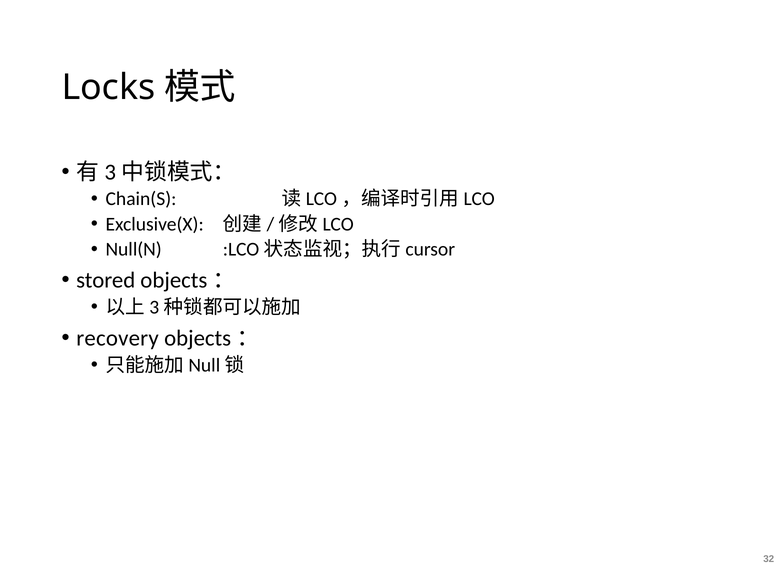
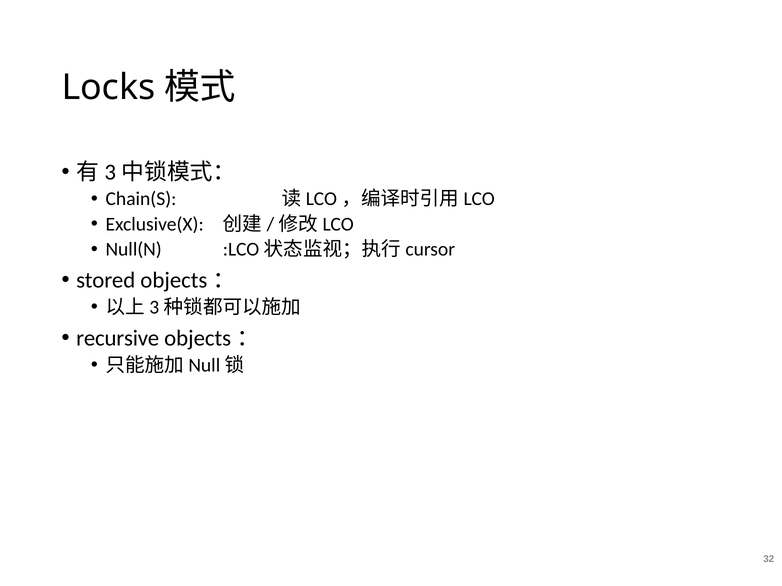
recovery: recovery -> recursive
